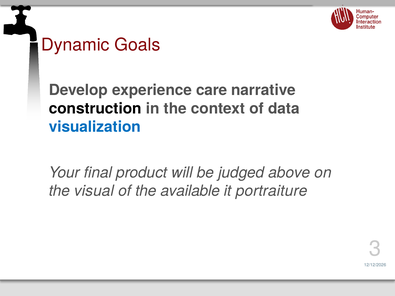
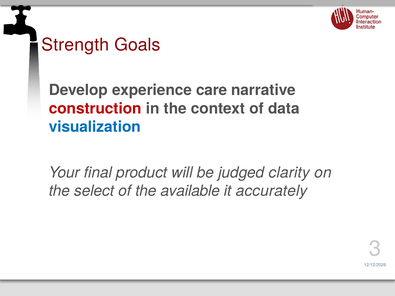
Dynamic: Dynamic -> Strength
construction colour: black -> red
above: above -> clarity
visual: visual -> select
portraiture: portraiture -> accurately
